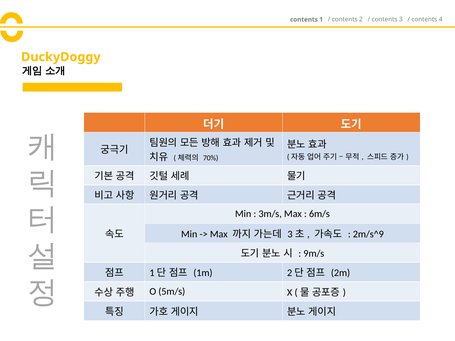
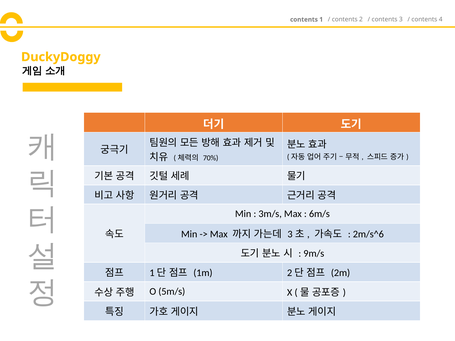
2m/s^9: 2m/s^9 -> 2m/s^6
